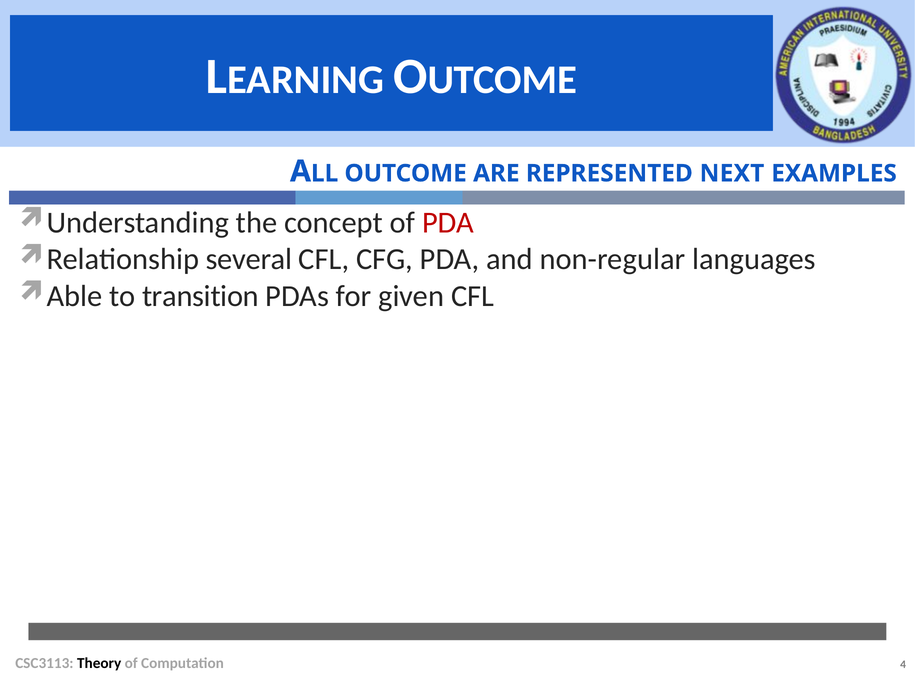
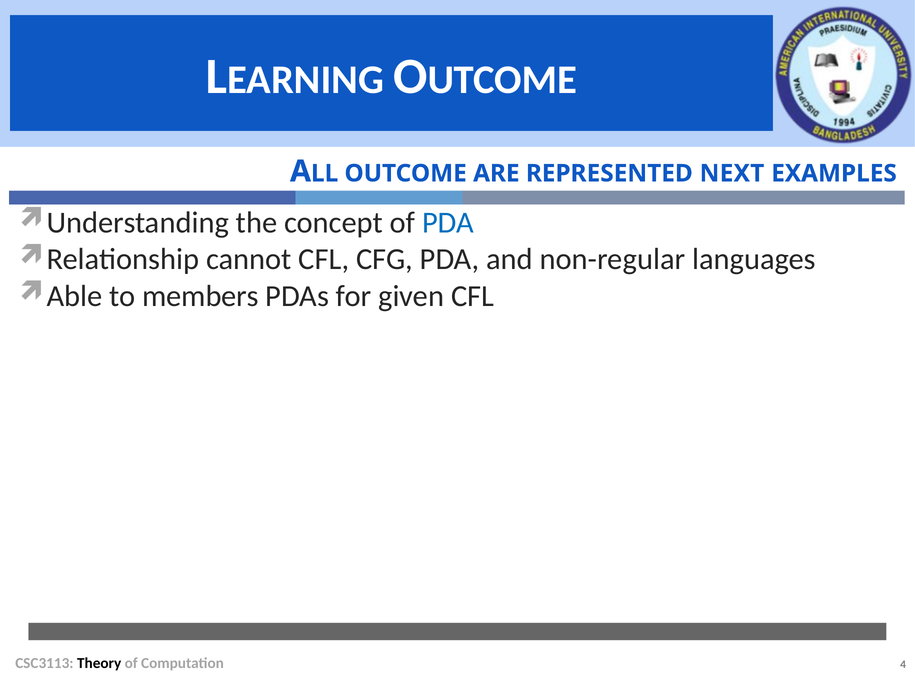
PDA at (448, 223) colour: red -> blue
several: several -> cannot
transition: transition -> members
